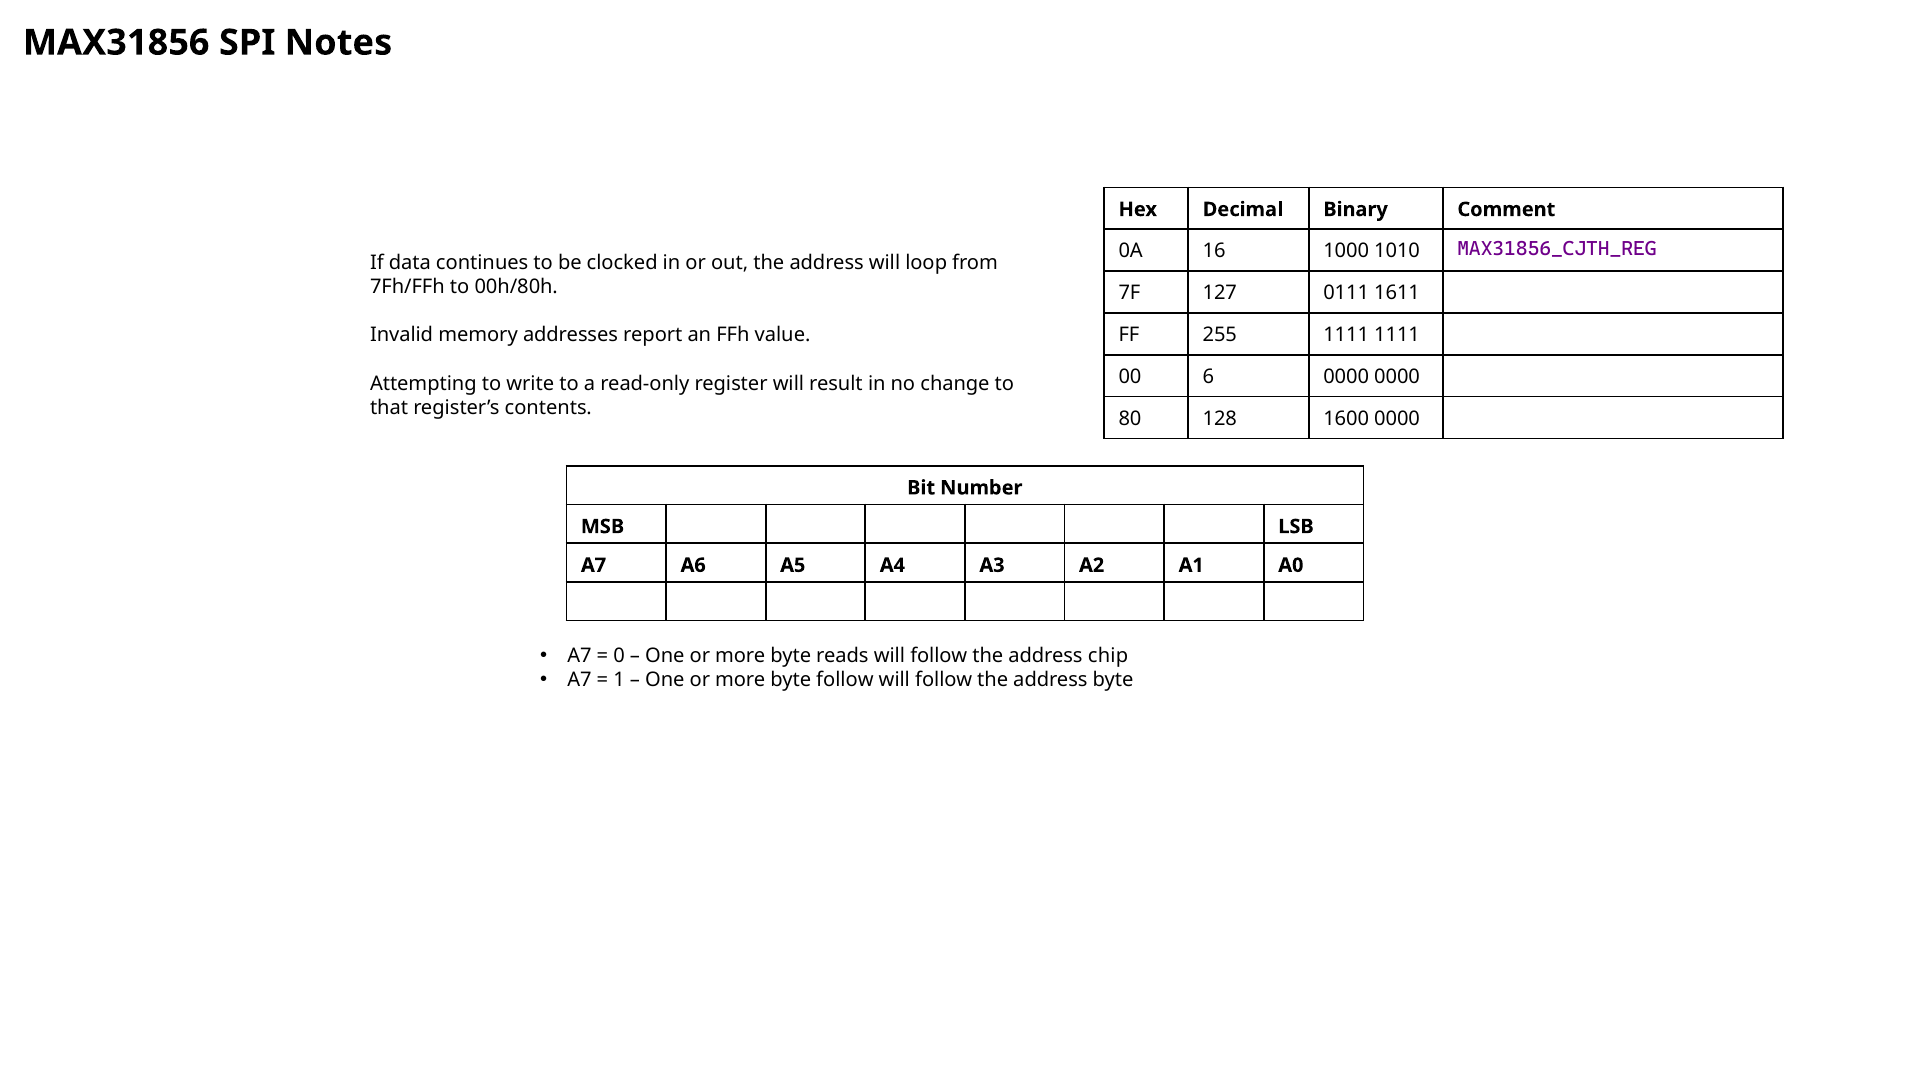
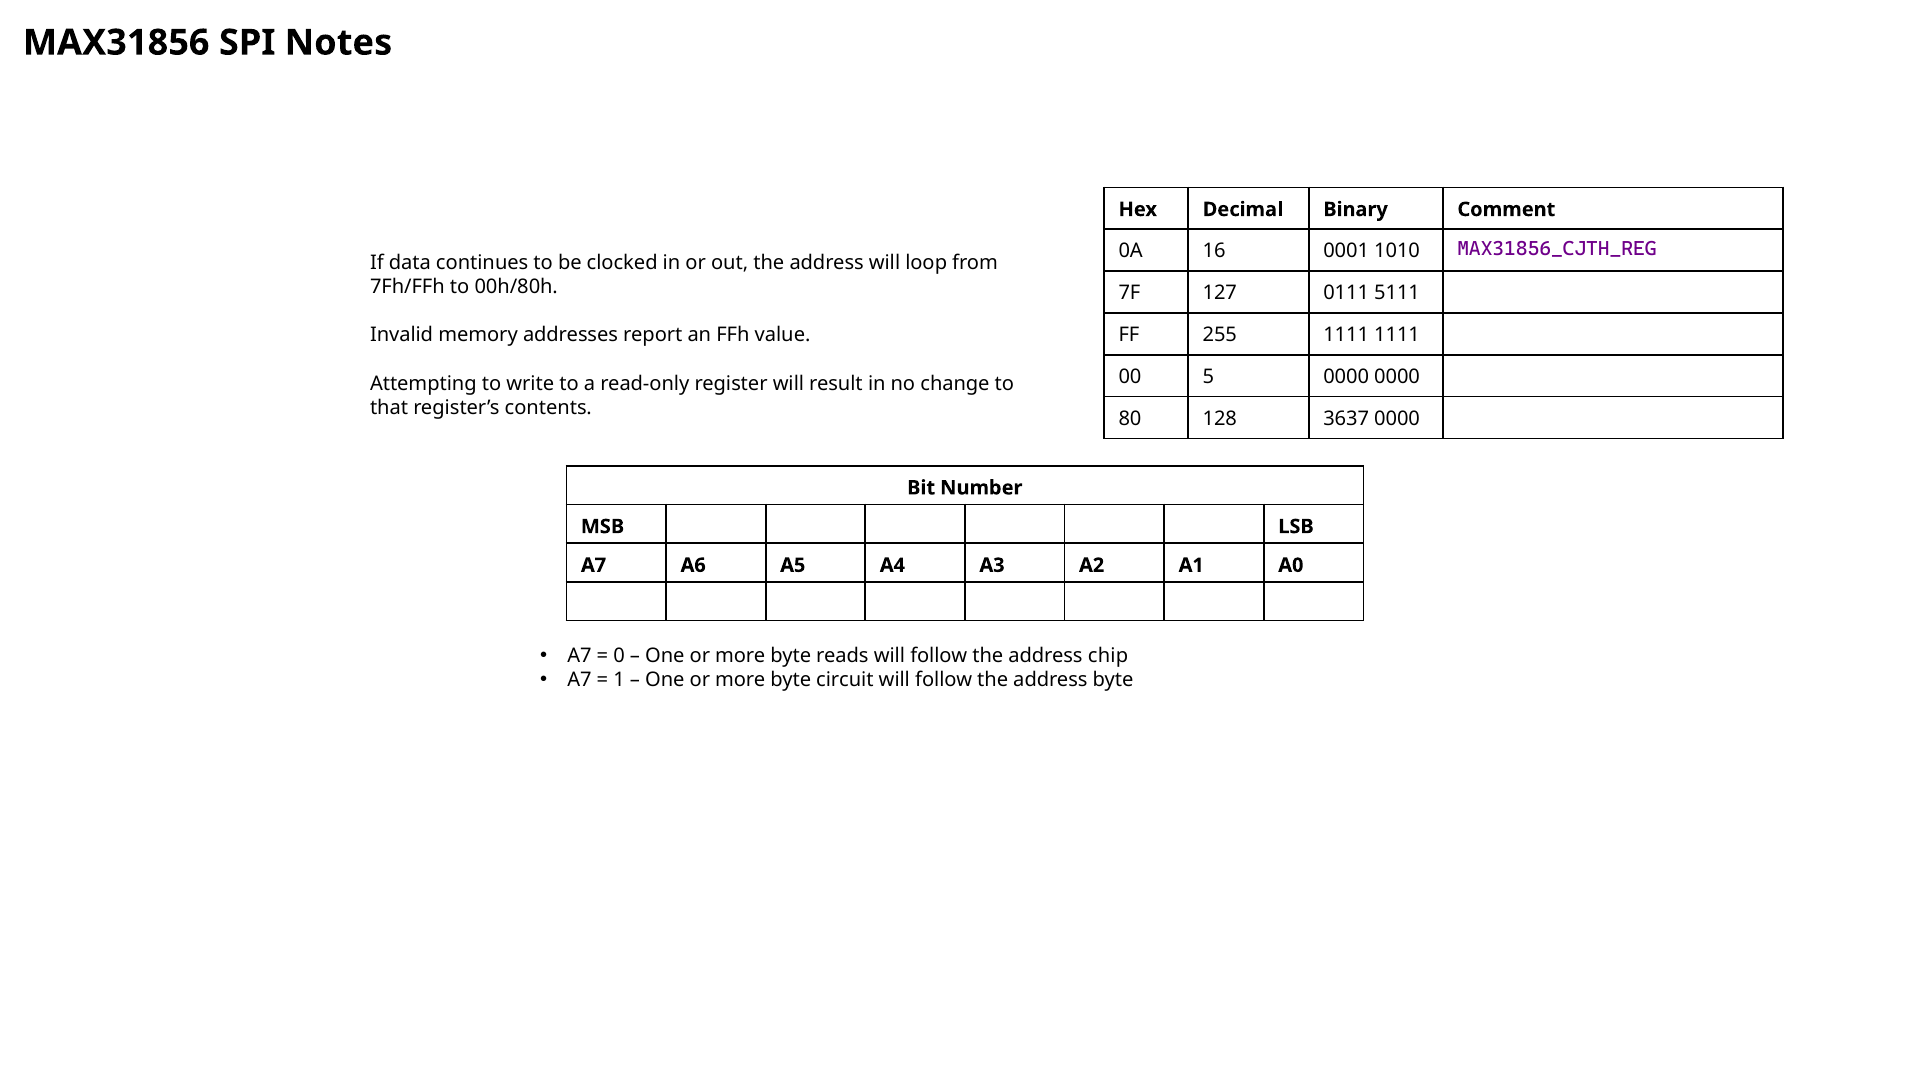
1000: 1000 -> 0001
1611: 1611 -> 5111
6: 6 -> 5
1600: 1600 -> 3637
byte follow: follow -> circuit
